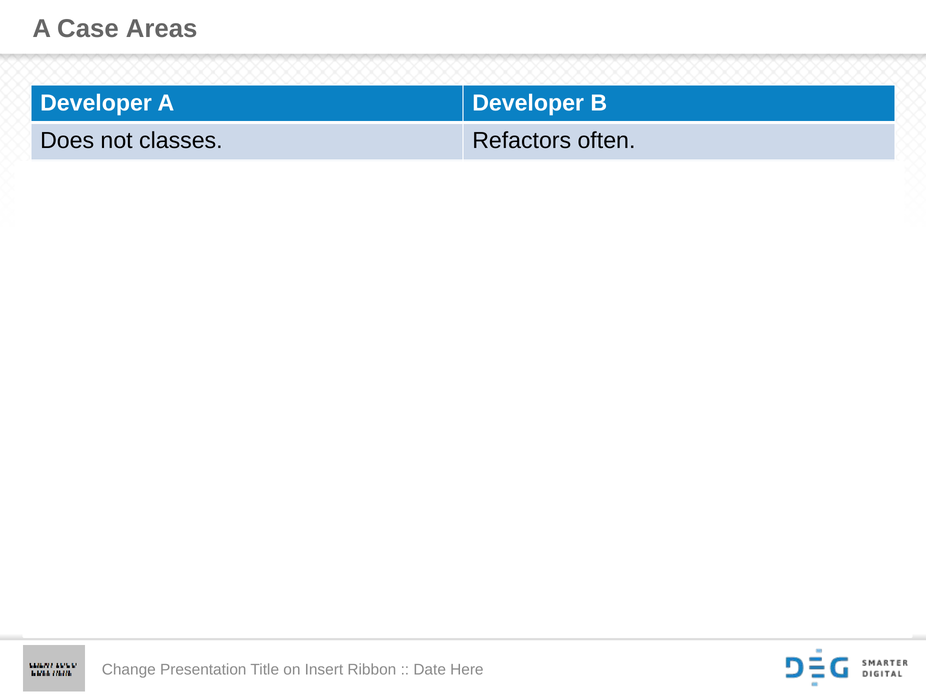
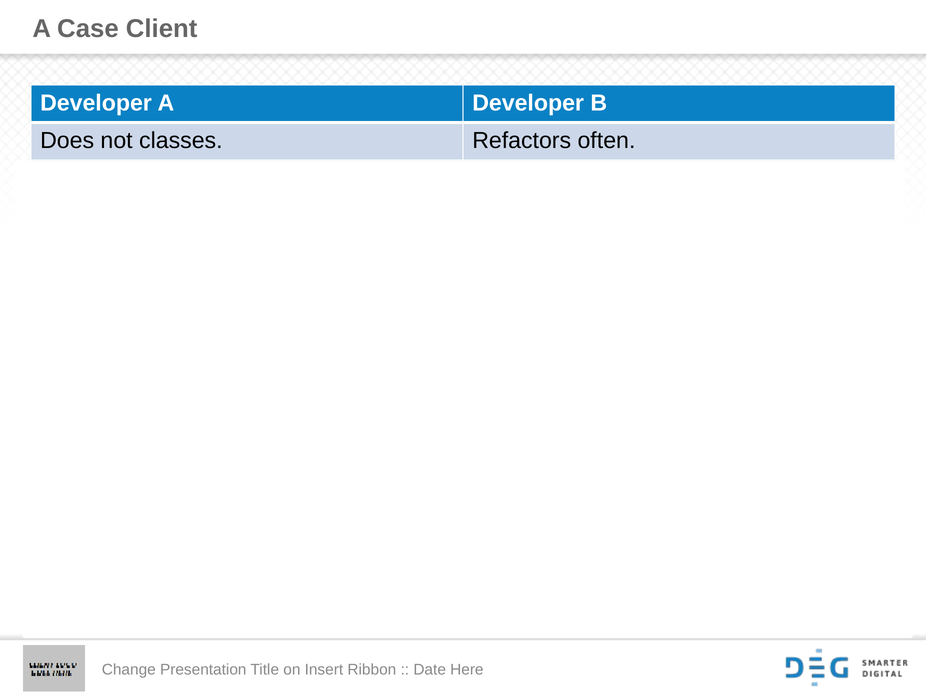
Areas: Areas -> Client
